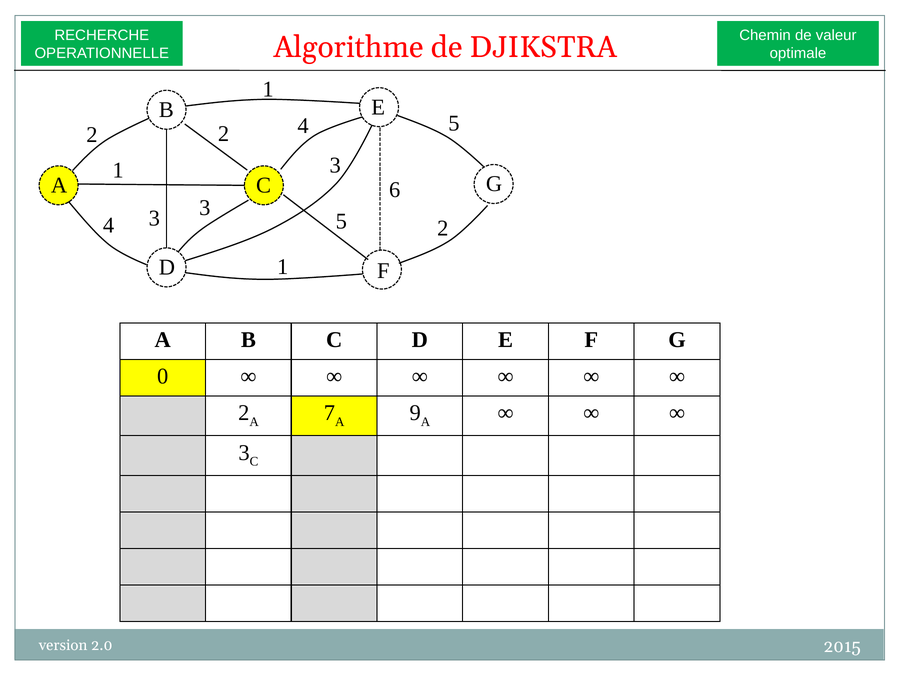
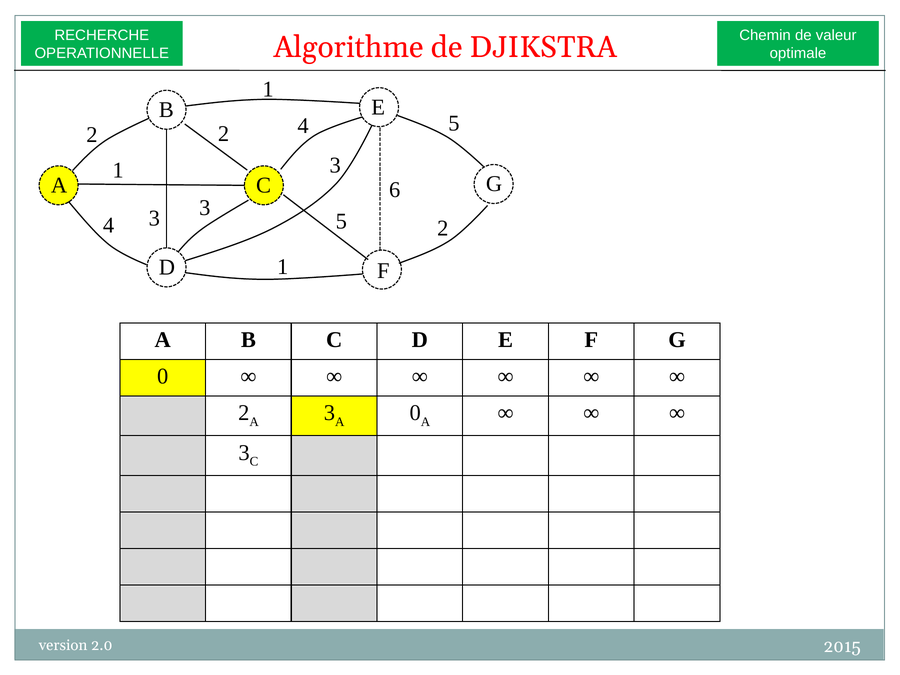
A 7: 7 -> 3
A 9: 9 -> 0
